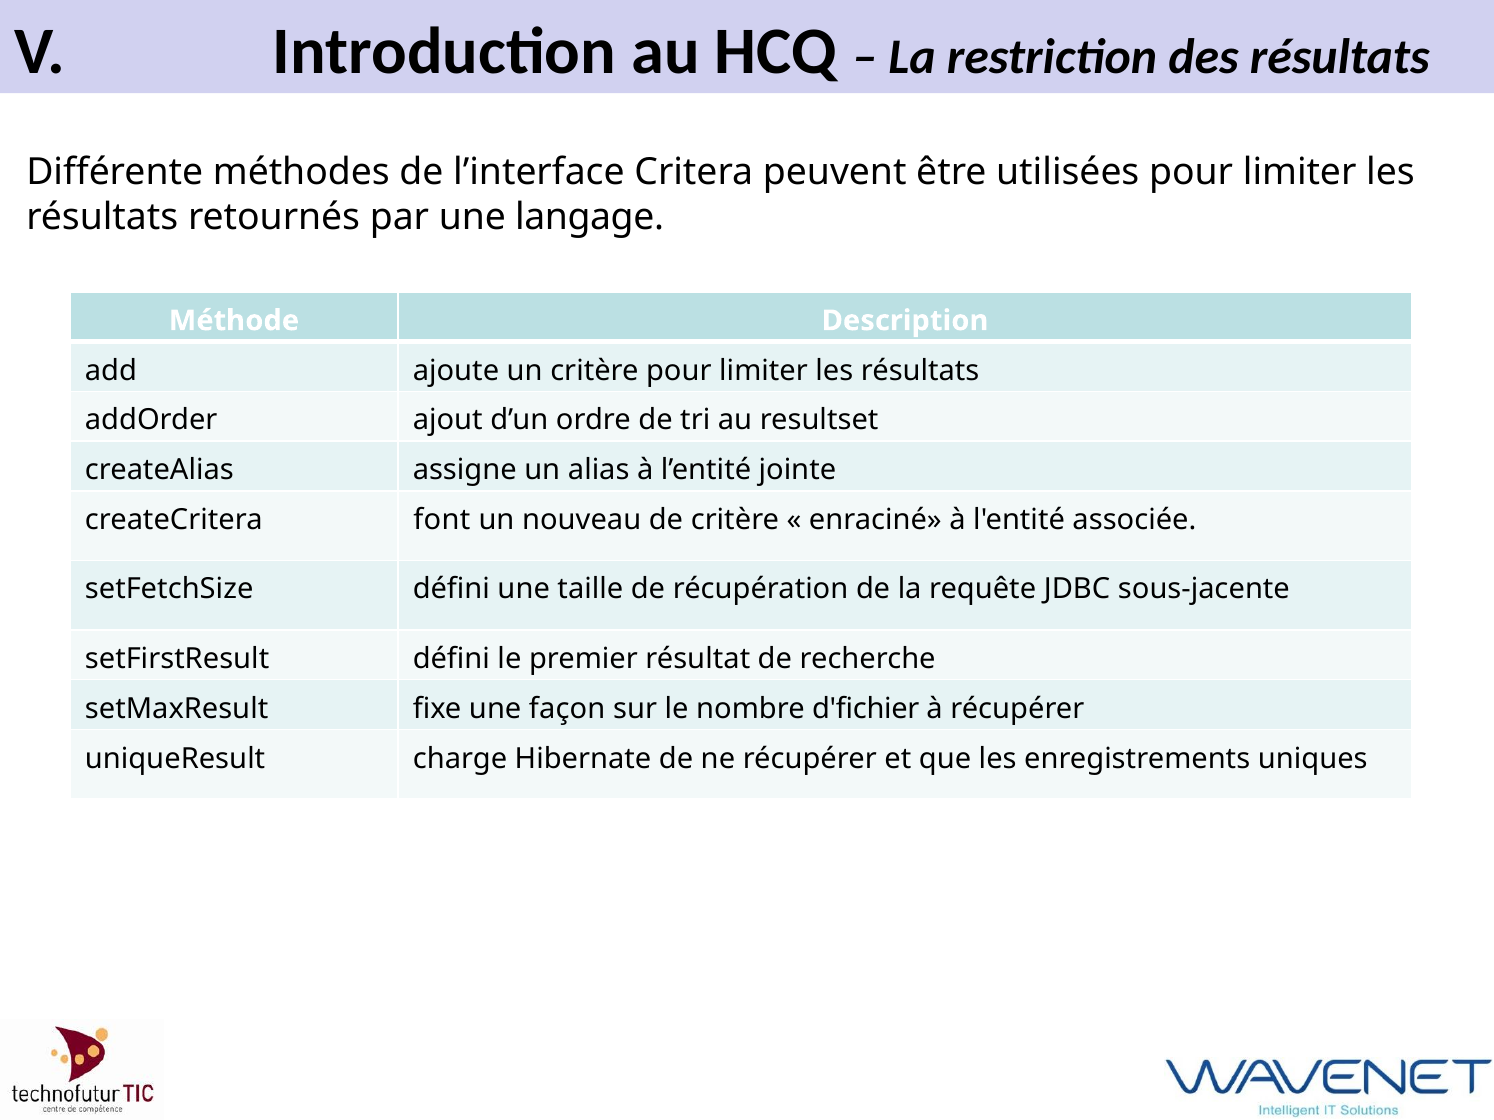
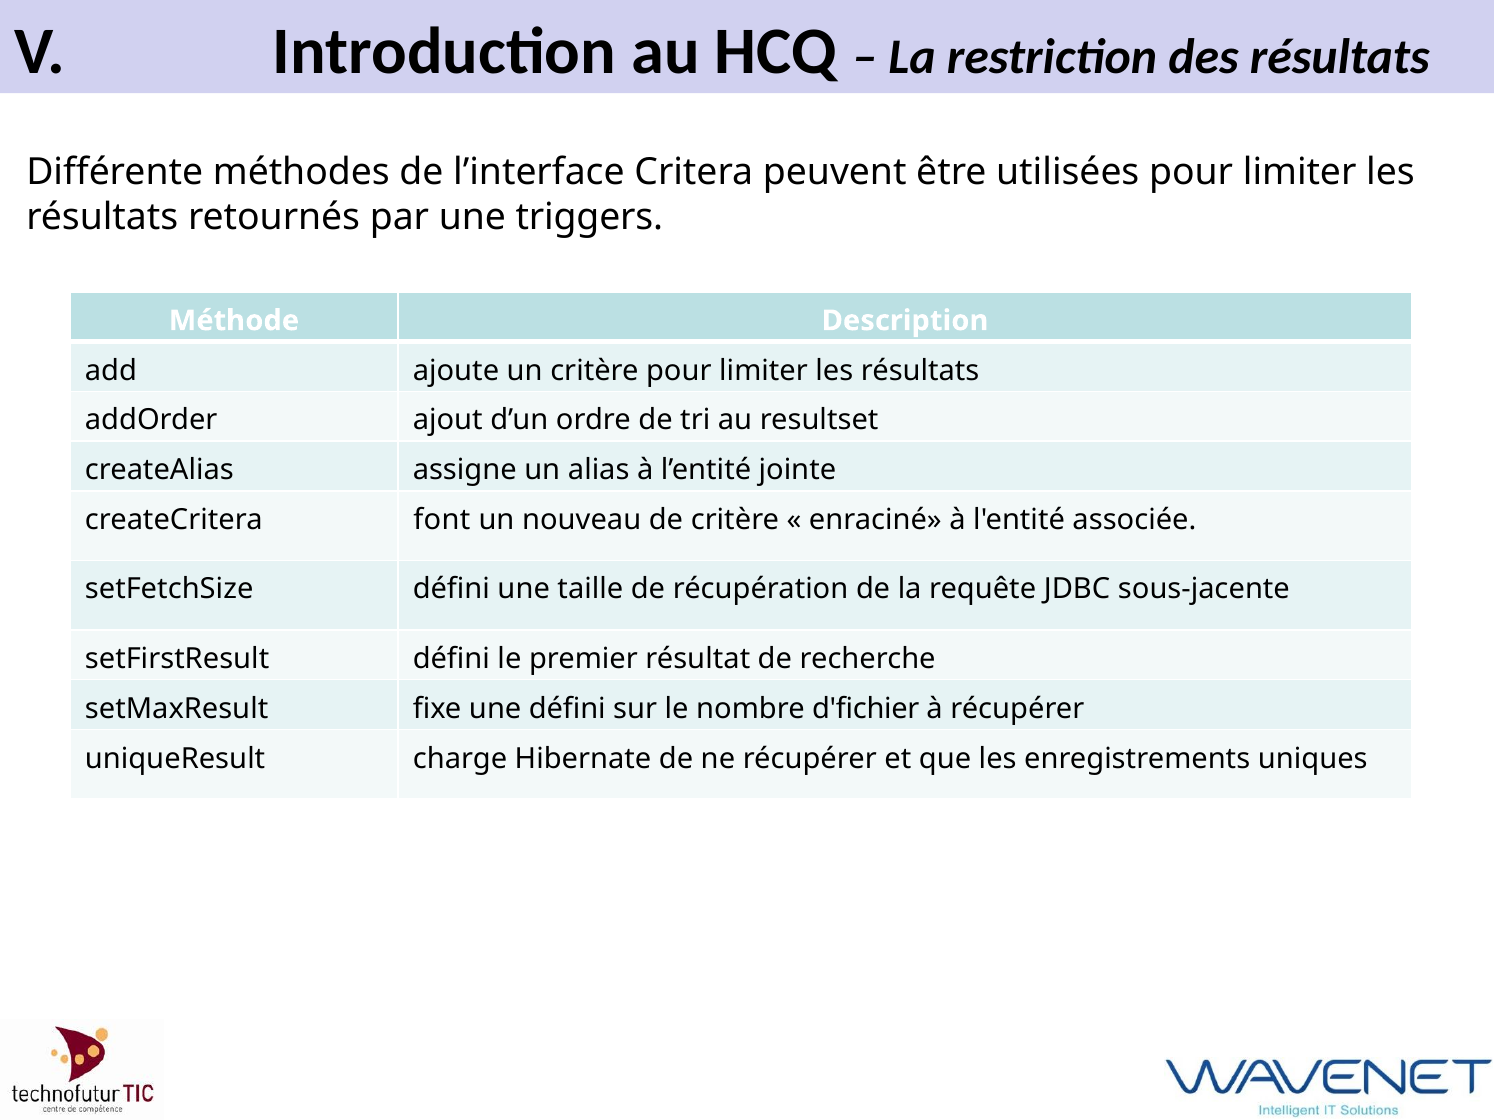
langage: langage -> triggers
une façon: façon -> défini
